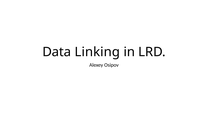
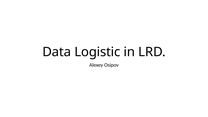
Linking: Linking -> Logistic
